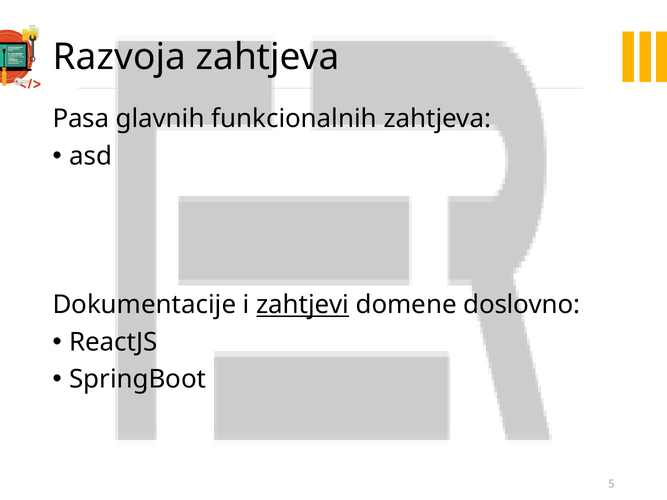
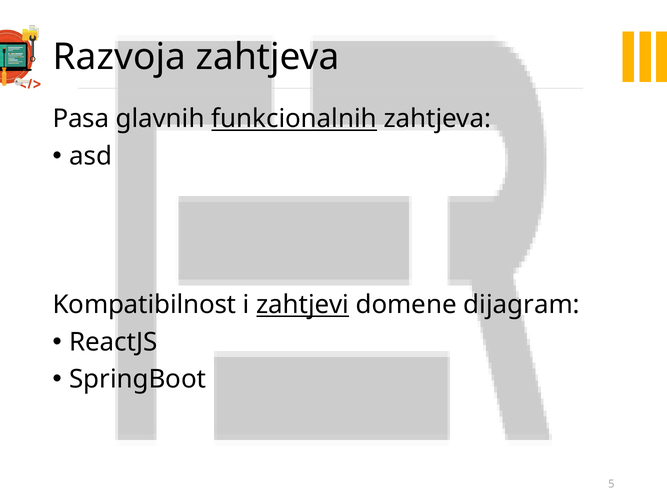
funkcionalnih underline: none -> present
Dokumentacije: Dokumentacije -> Kompatibilnost
doslovno: doslovno -> dijagram
